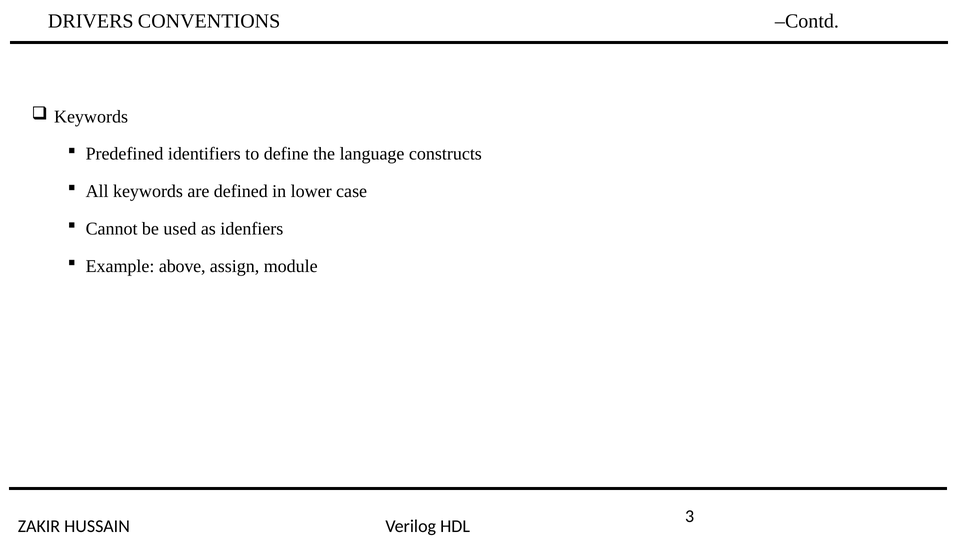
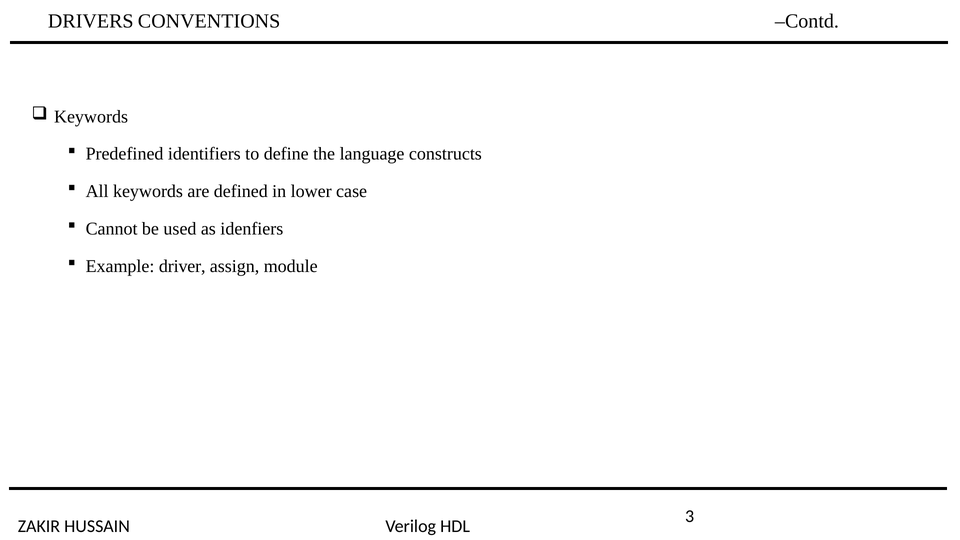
above: above -> driver
